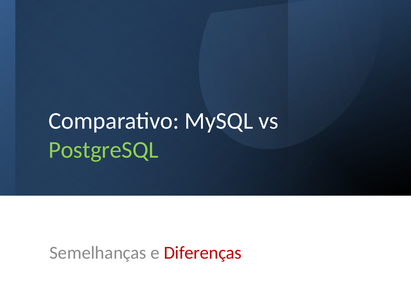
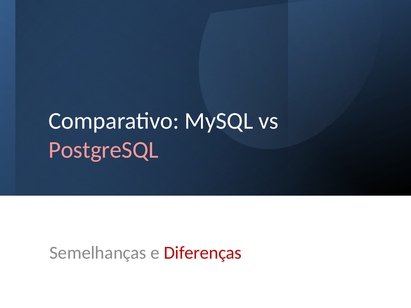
PostgreSQL colour: light green -> pink
